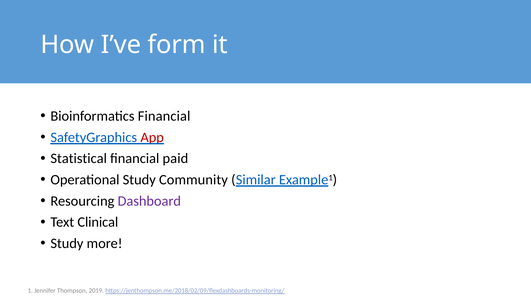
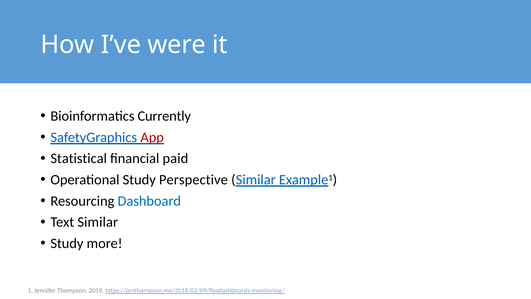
form: form -> were
Bioinformatics Financial: Financial -> Currently
Community: Community -> Perspective
Dashboard colour: purple -> blue
Text Clinical: Clinical -> Similar
